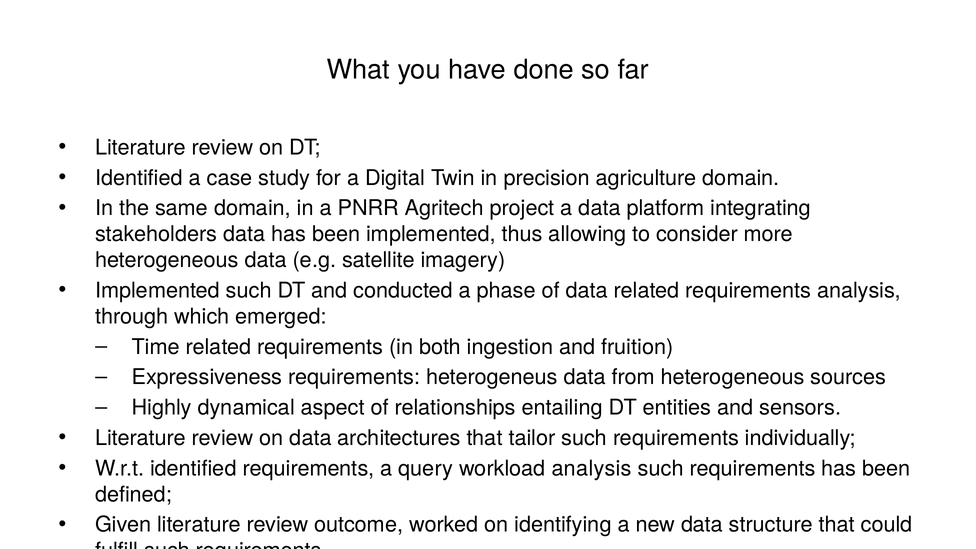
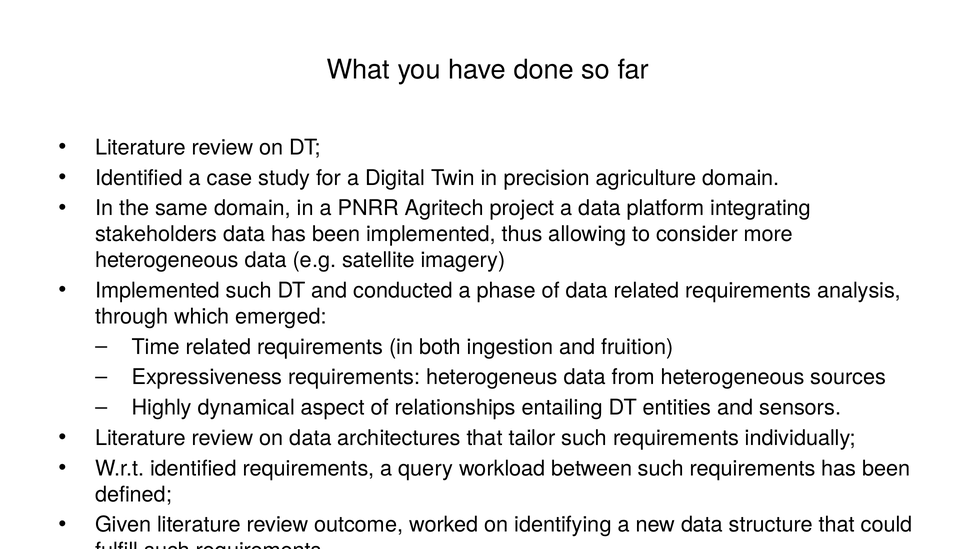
workload analysis: analysis -> between
